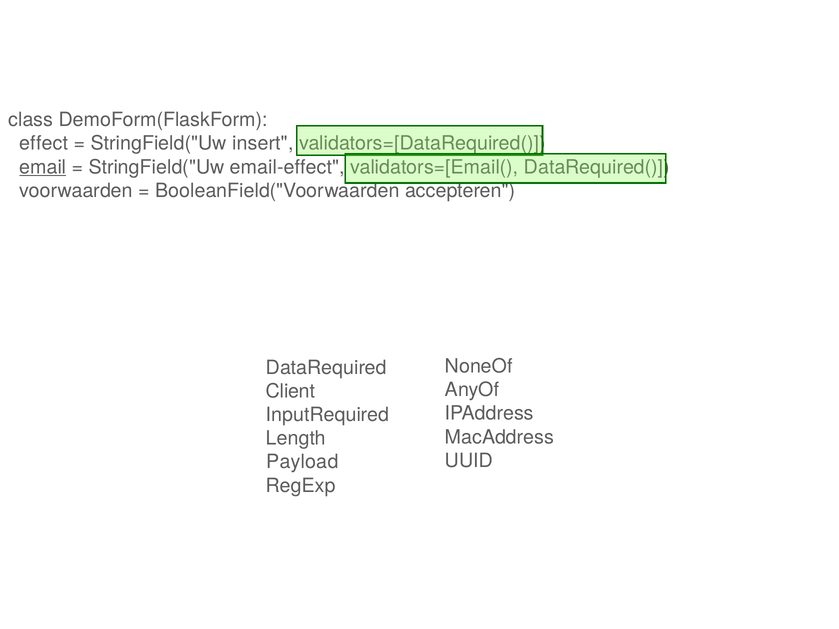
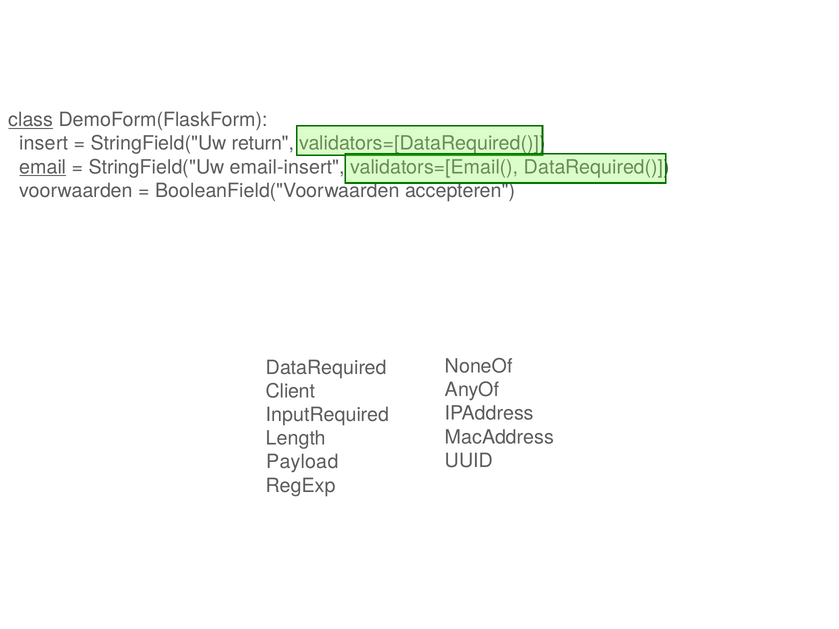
class underline: none -> present
effect: effect -> insert
insert: insert -> return
email-effect: email-effect -> email-insert
